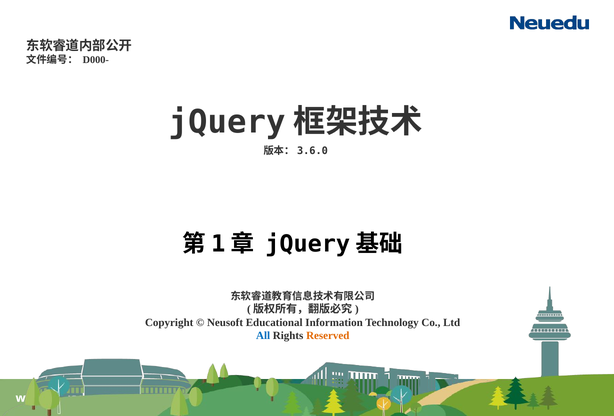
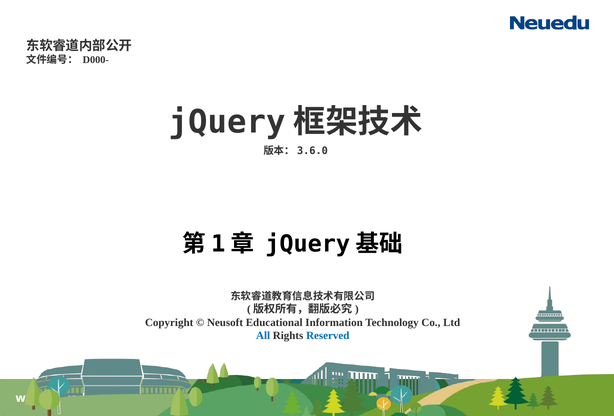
Reserved colour: orange -> blue
